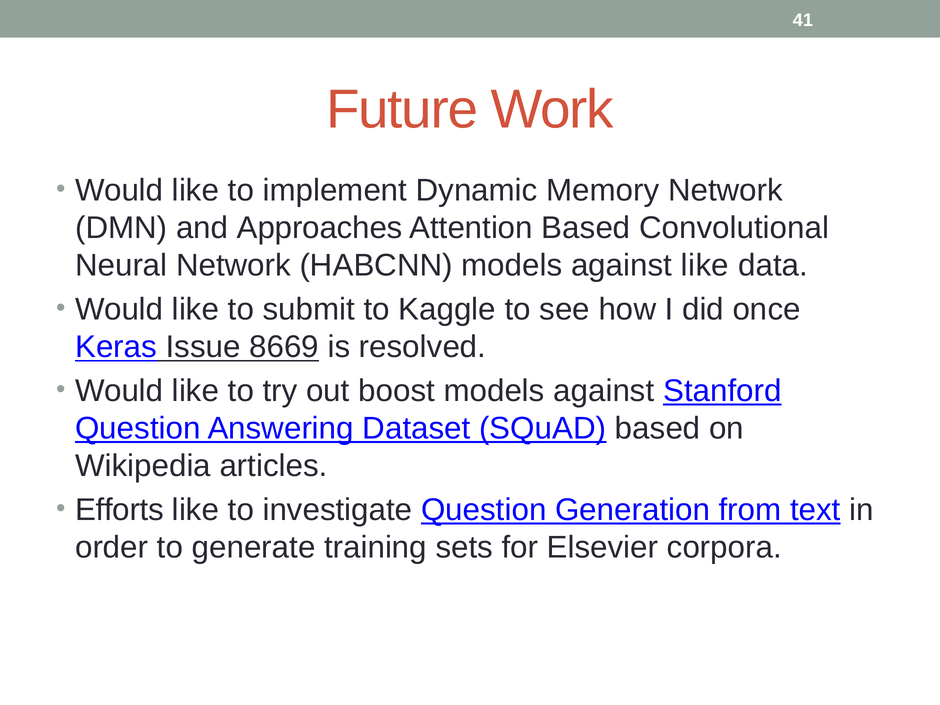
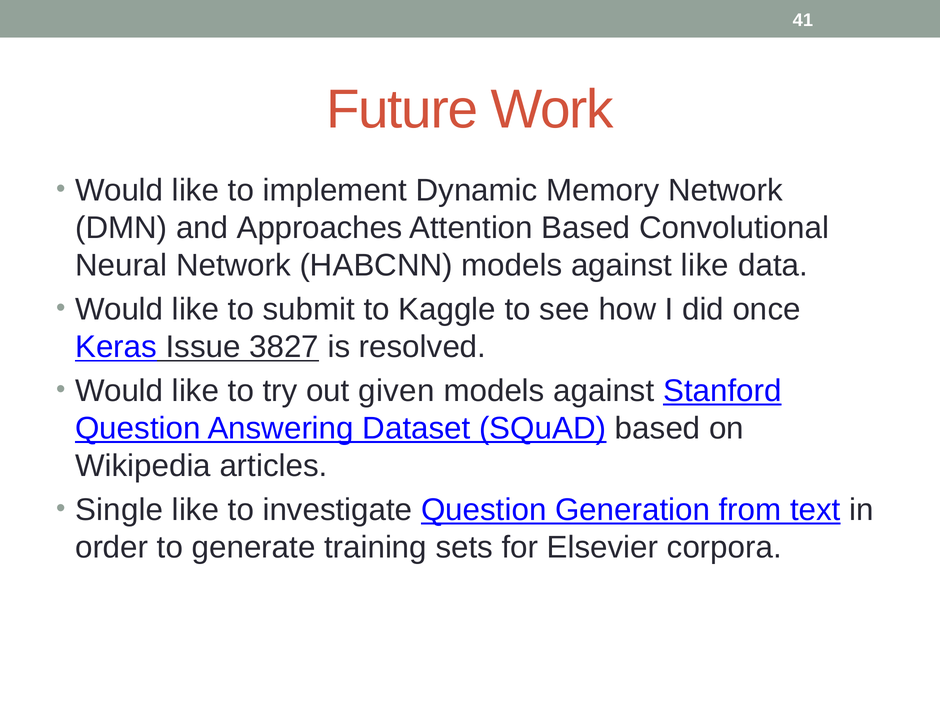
8669: 8669 -> 3827
boost: boost -> given
Efforts: Efforts -> Single
